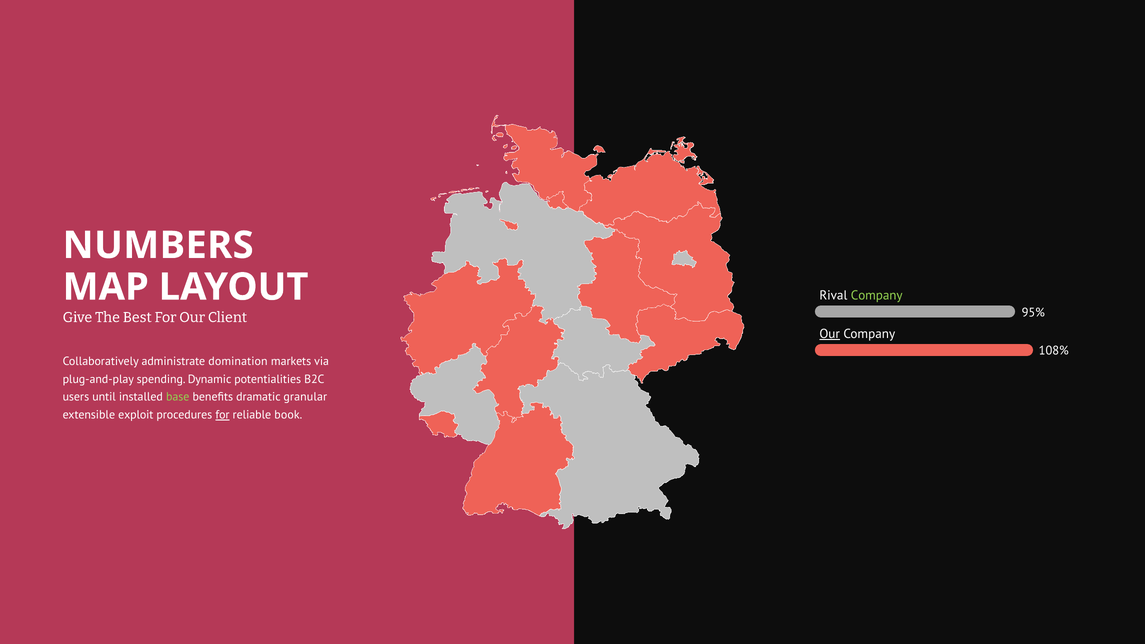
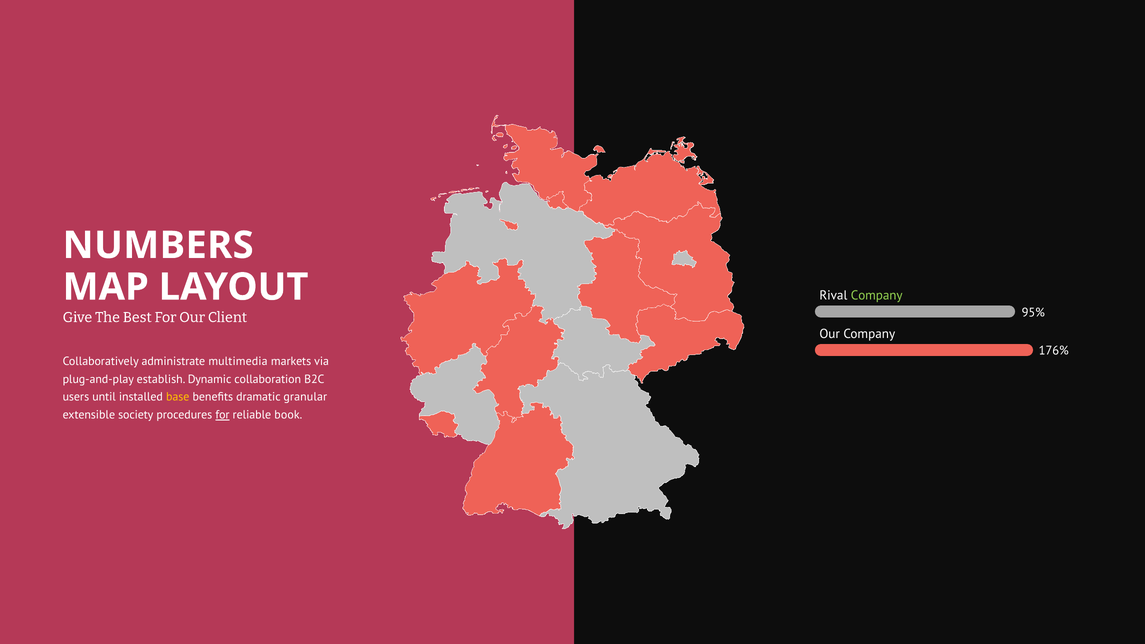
Our at (830, 334) underline: present -> none
108%: 108% -> 176%
domination: domination -> multimedia
spending: spending -> establish
potentialities: potentialities -> collaboration
base colour: light green -> yellow
exploit: exploit -> society
